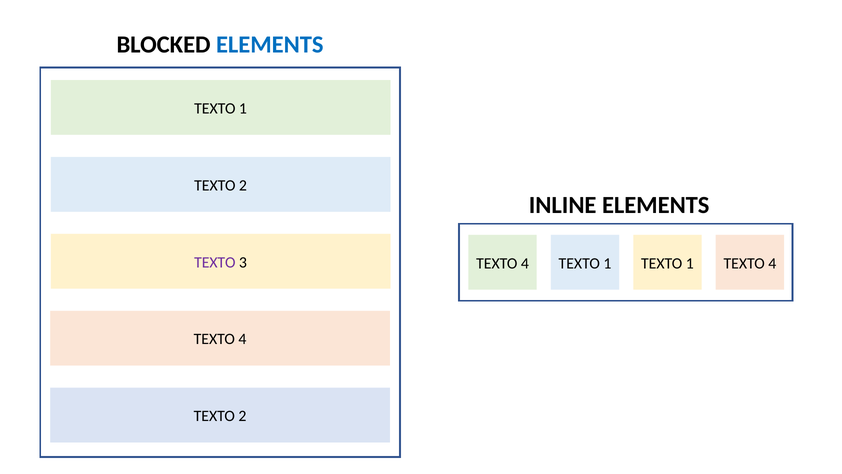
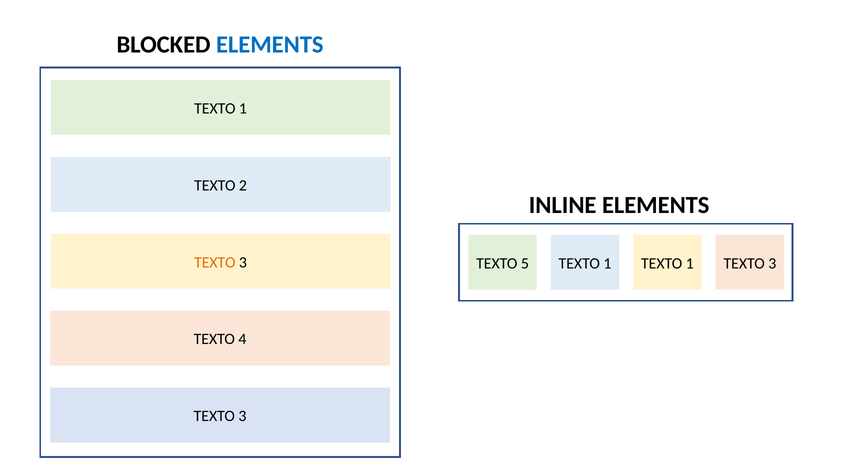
TEXTO at (215, 262) colour: purple -> orange
4 at (525, 263): 4 -> 5
1 TEXTO 4: 4 -> 3
2 at (242, 416): 2 -> 3
